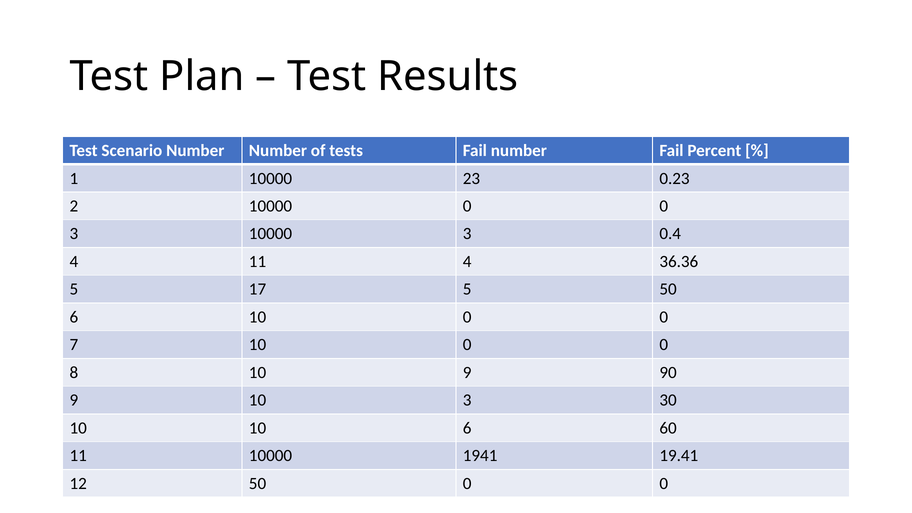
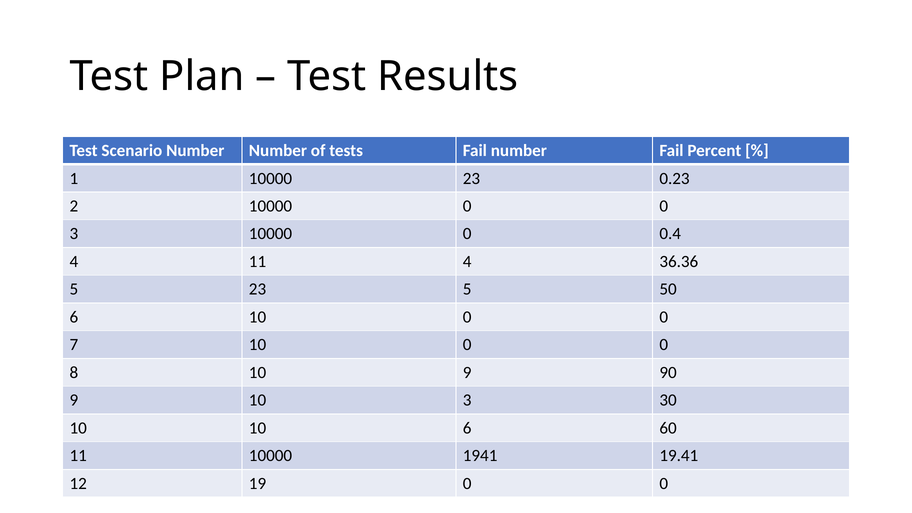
3 10000 3: 3 -> 0
5 17: 17 -> 23
12 50: 50 -> 19
